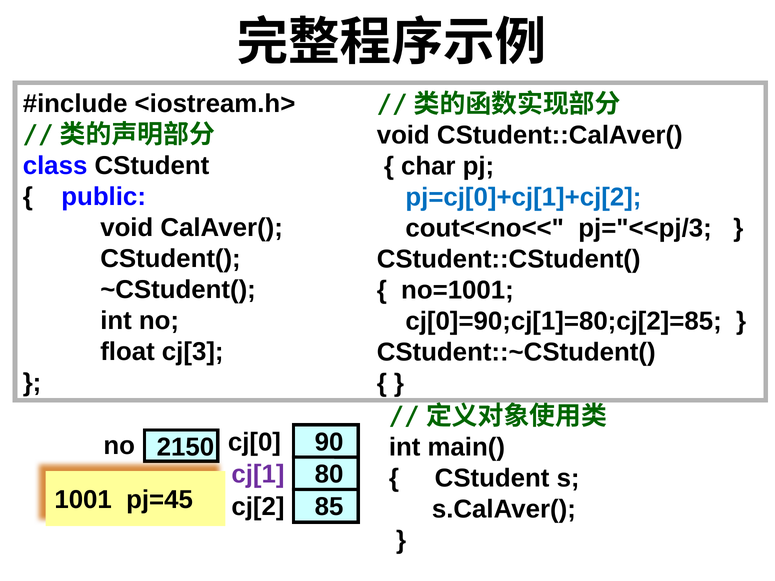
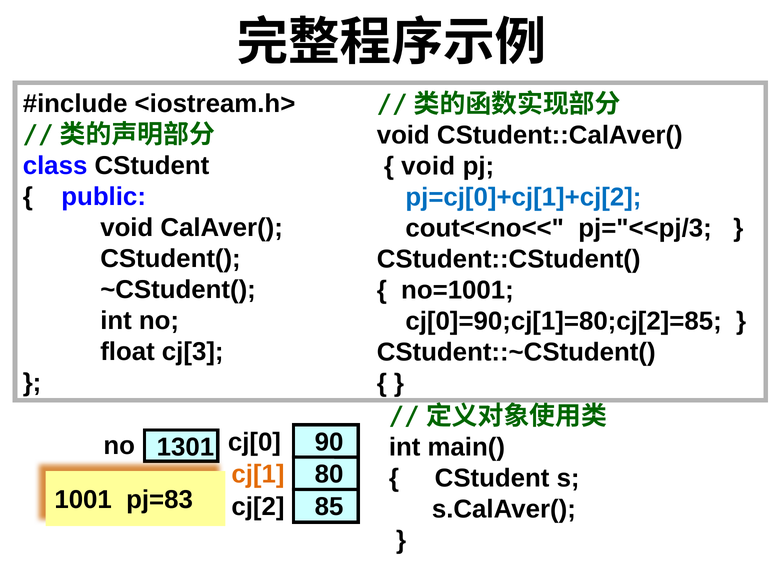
char at (428, 166): char -> void
2150: 2150 -> 1301
cj[1 colour: purple -> orange
pj=45: pj=45 -> pj=83
